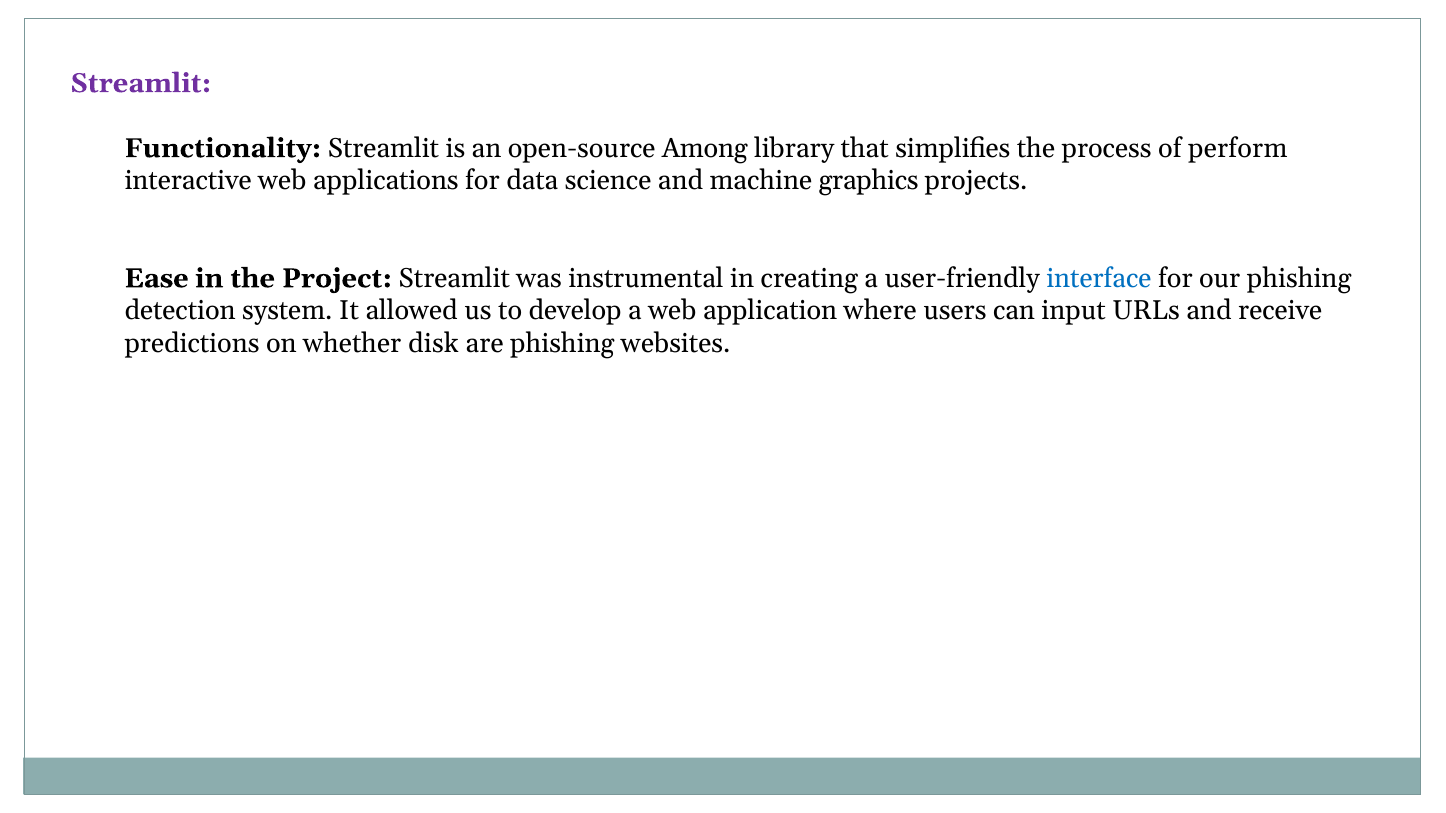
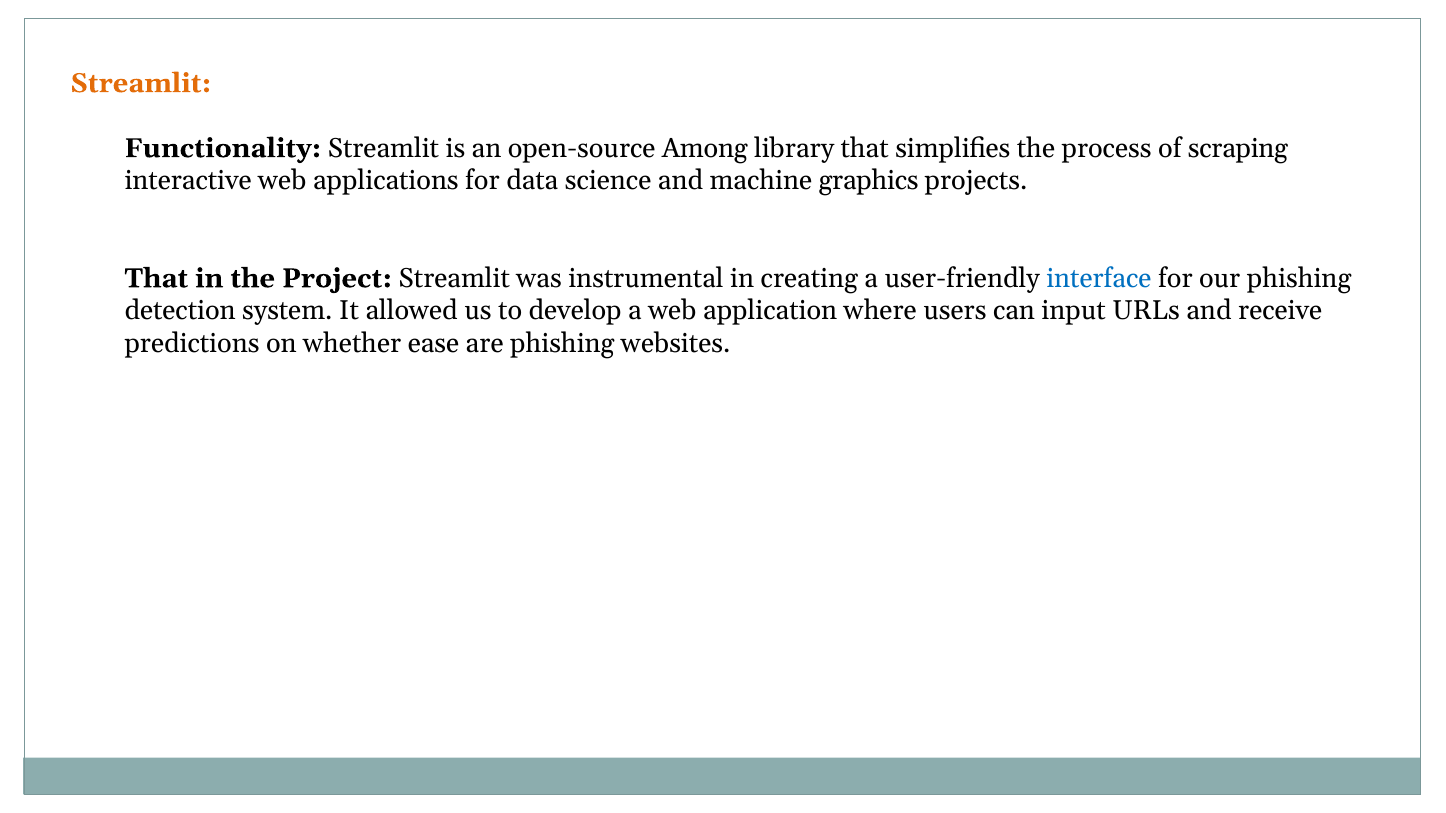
Streamlit at (141, 83) colour: purple -> orange
perform: perform -> scraping
Ease at (156, 278): Ease -> That
disk: disk -> ease
